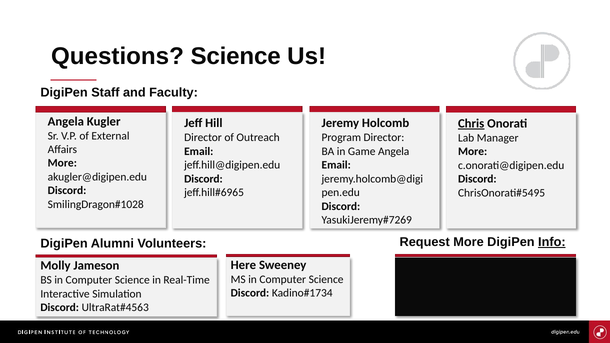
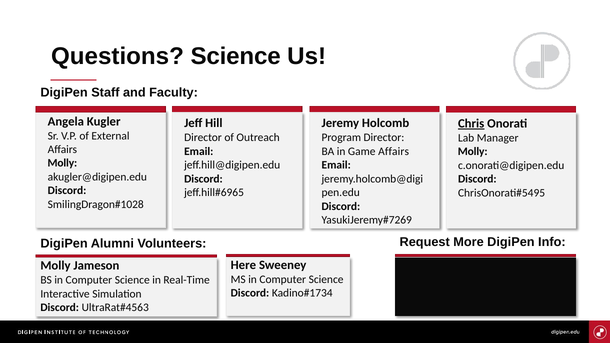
Game Angela: Angela -> Affairs
More at (473, 152): More -> Molly
More at (62, 163): More -> Molly
Info underline: present -> none
